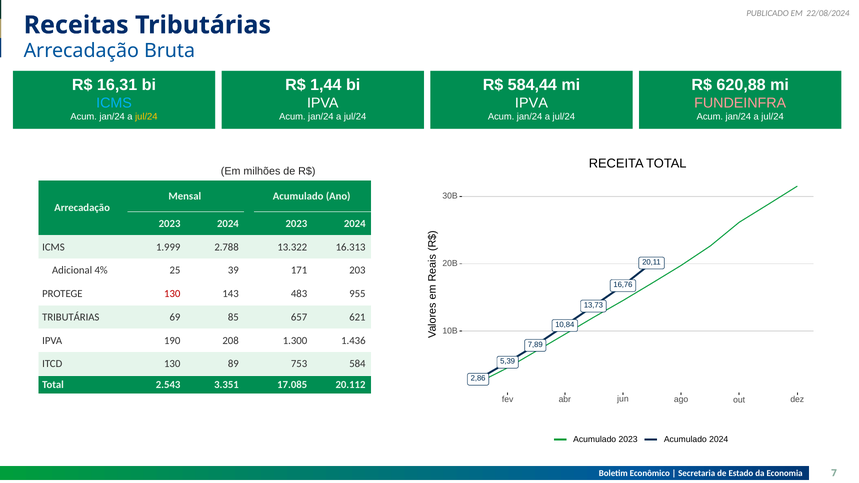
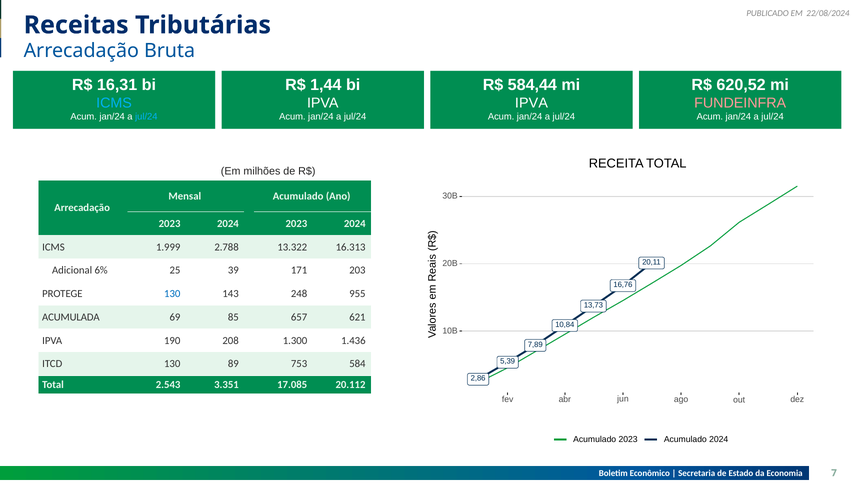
620,88: 620,88 -> 620,52
jul/24 at (146, 117) colour: yellow -> light blue
4%: 4% -> 6%
130 at (172, 294) colour: red -> blue
483: 483 -> 248
TRIBUTÁRIAS at (71, 317): TRIBUTÁRIAS -> ACUMULADA
